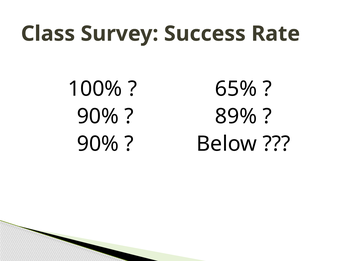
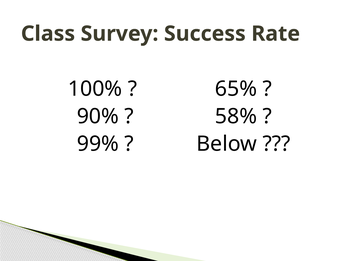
89%: 89% -> 58%
90% at (98, 144): 90% -> 99%
